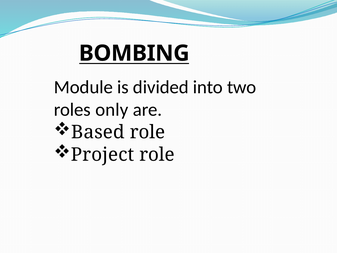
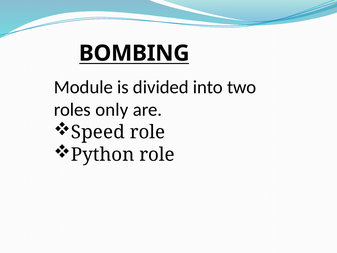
Based: Based -> Speed
Project: Project -> Python
